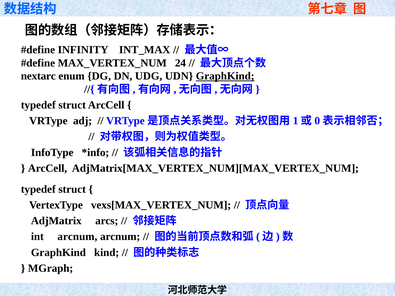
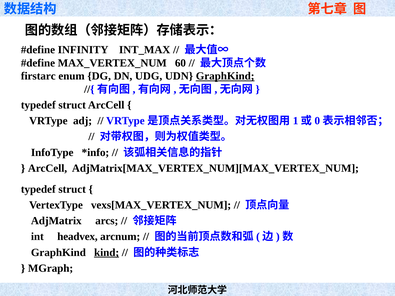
24: 24 -> 60
nextarc: nextarc -> firstarc
int arcnum: arcnum -> headvex
kind underline: none -> present
